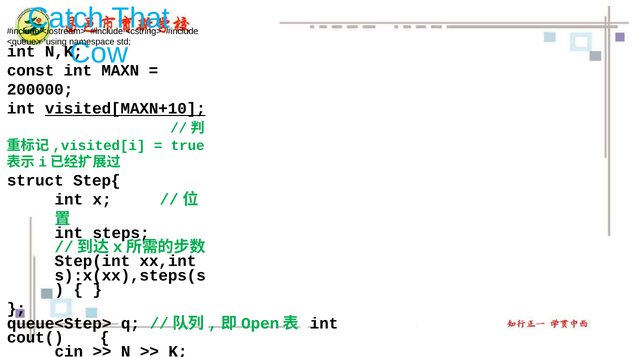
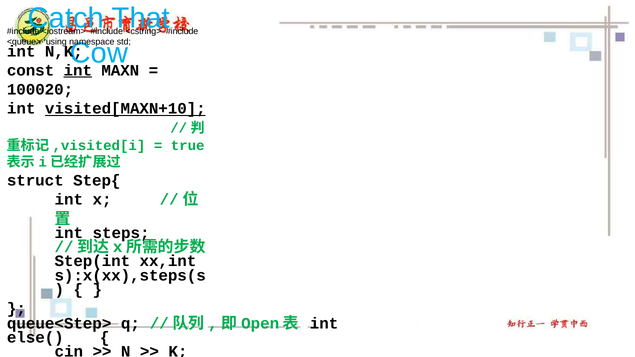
int at (78, 70) underline: none -> present
200000: 200000 -> 100020
cout(: cout( -> else(
